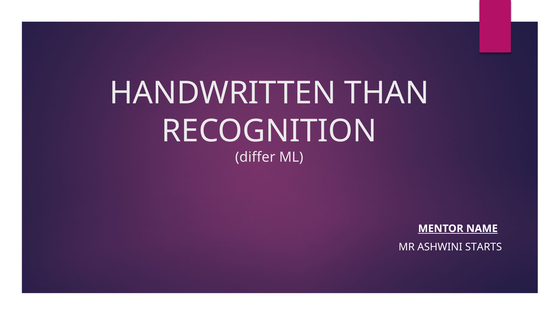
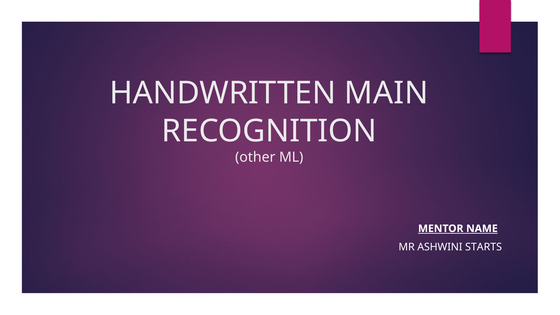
THAN: THAN -> MAIN
differ: differ -> other
